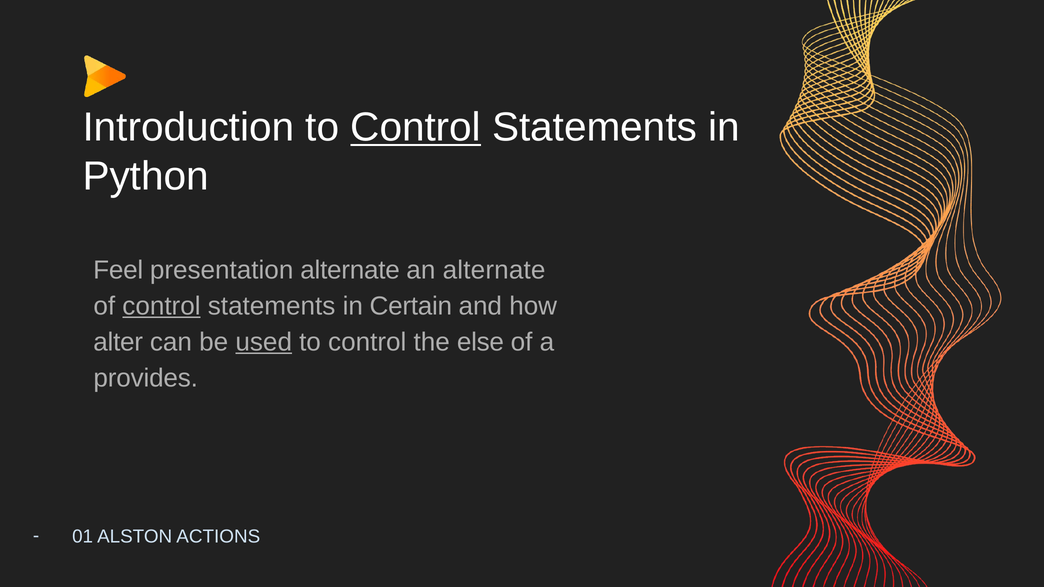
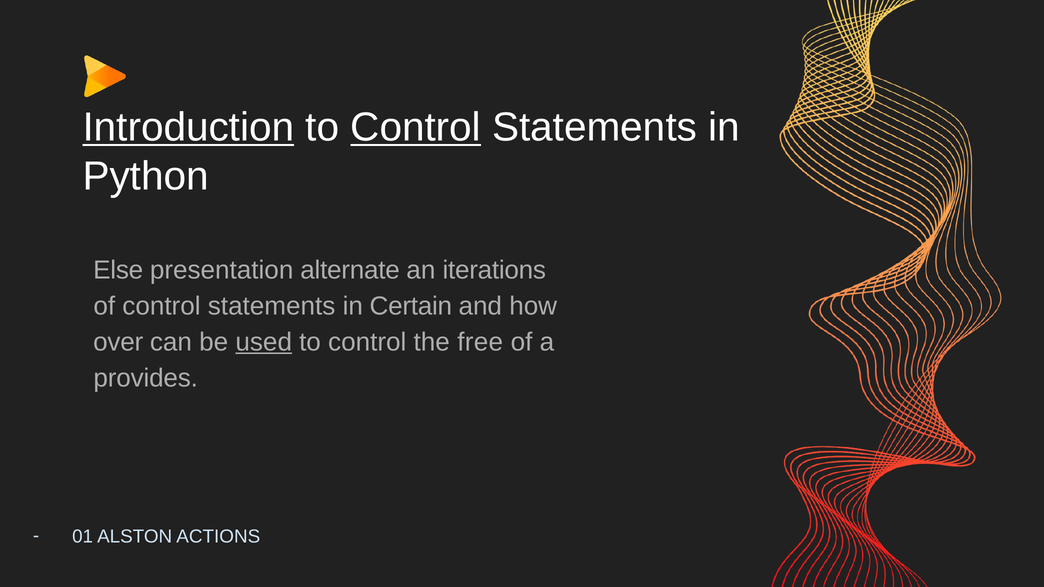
Introduction underline: none -> present
Feel: Feel -> Else
an alternate: alternate -> iterations
control at (161, 306) underline: present -> none
alter: alter -> over
else: else -> free
